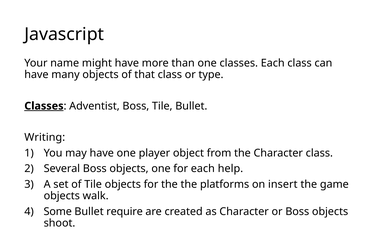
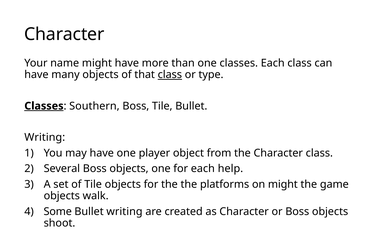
Javascript at (64, 34): Javascript -> Character
class at (170, 75) underline: none -> present
Adventist: Adventist -> Southern
on insert: insert -> might
require at (125, 211): require -> writing
